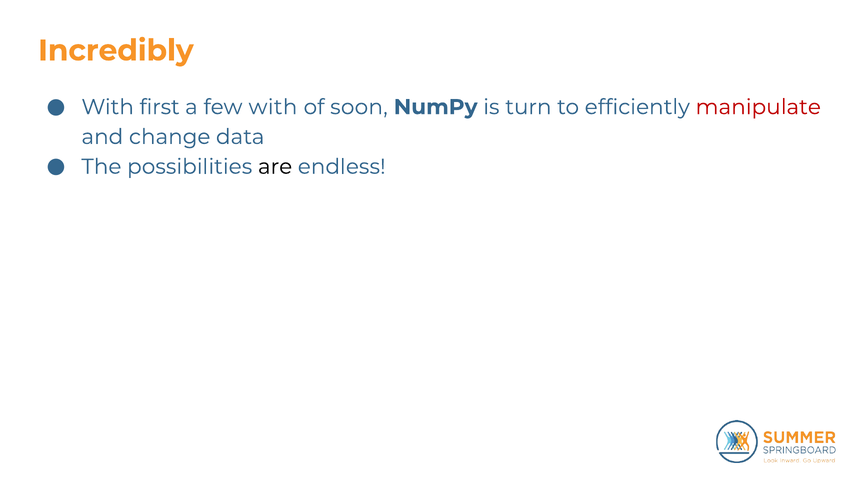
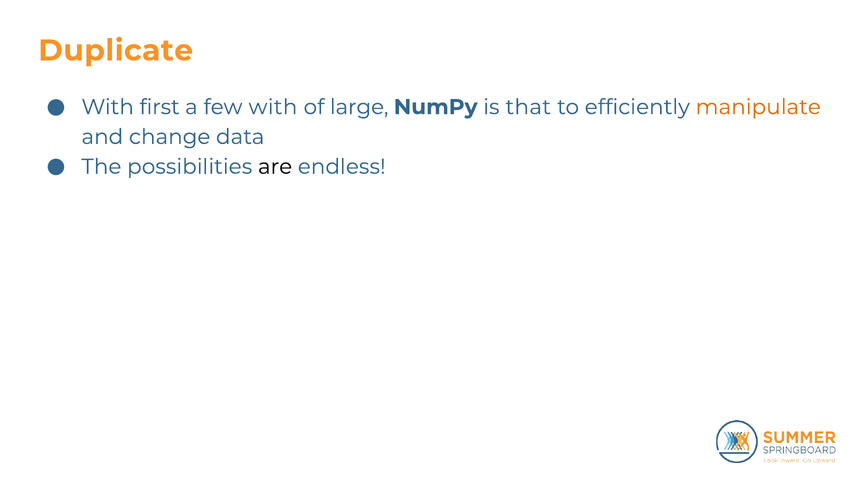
Incredibly: Incredibly -> Duplicate
soon: soon -> large
turn: turn -> that
manipulate colour: red -> orange
